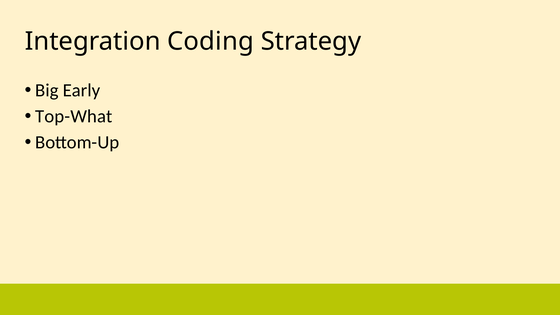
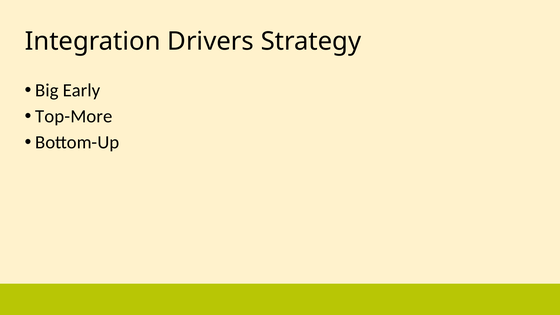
Coding: Coding -> Drivers
Top-What: Top-What -> Top-More
